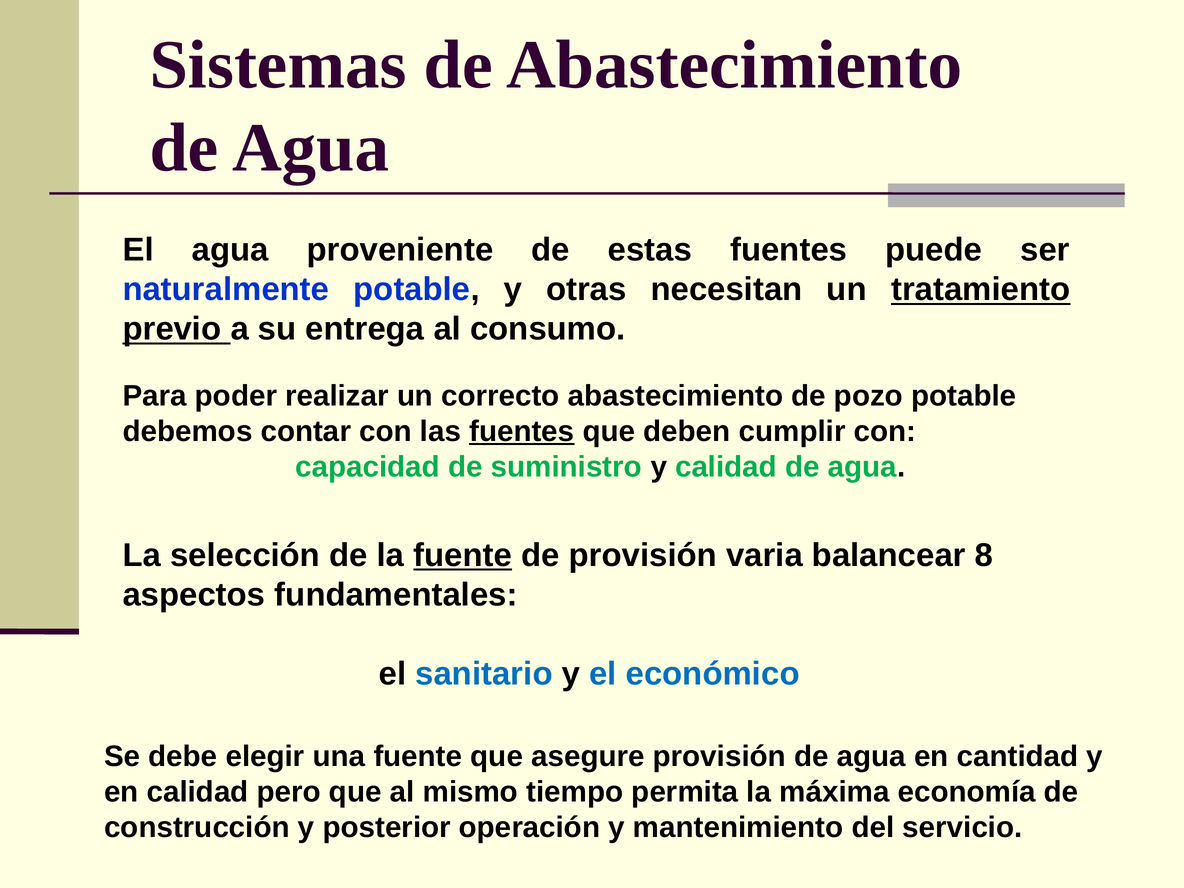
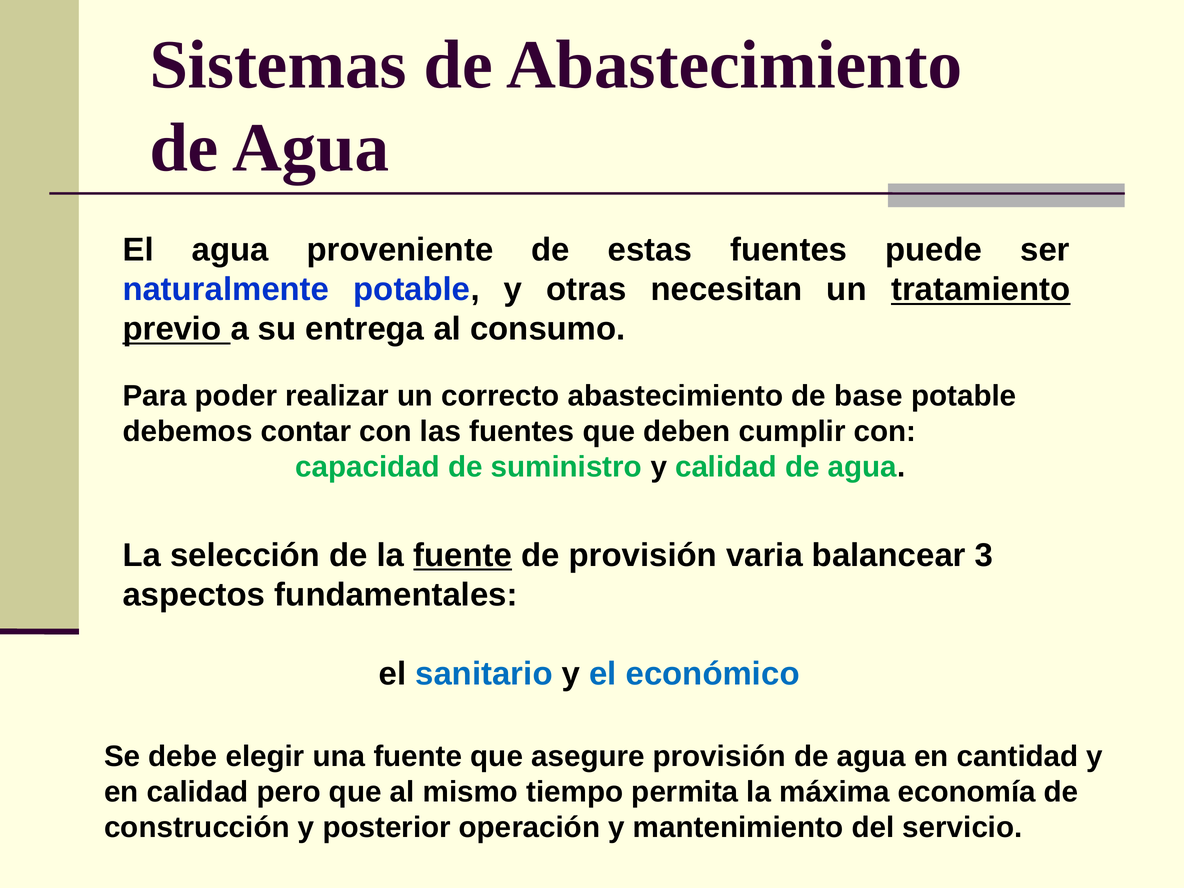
pozo: pozo -> base
fuentes at (522, 431) underline: present -> none
8: 8 -> 3
